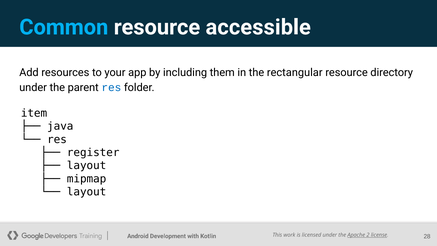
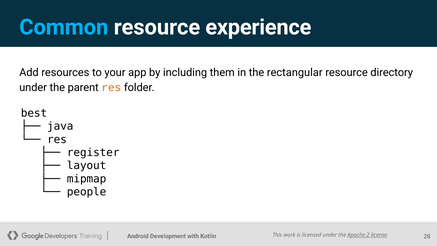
accessible: accessible -> experience
res at (111, 87) colour: blue -> orange
item: item -> best
layout at (87, 192): layout -> people
